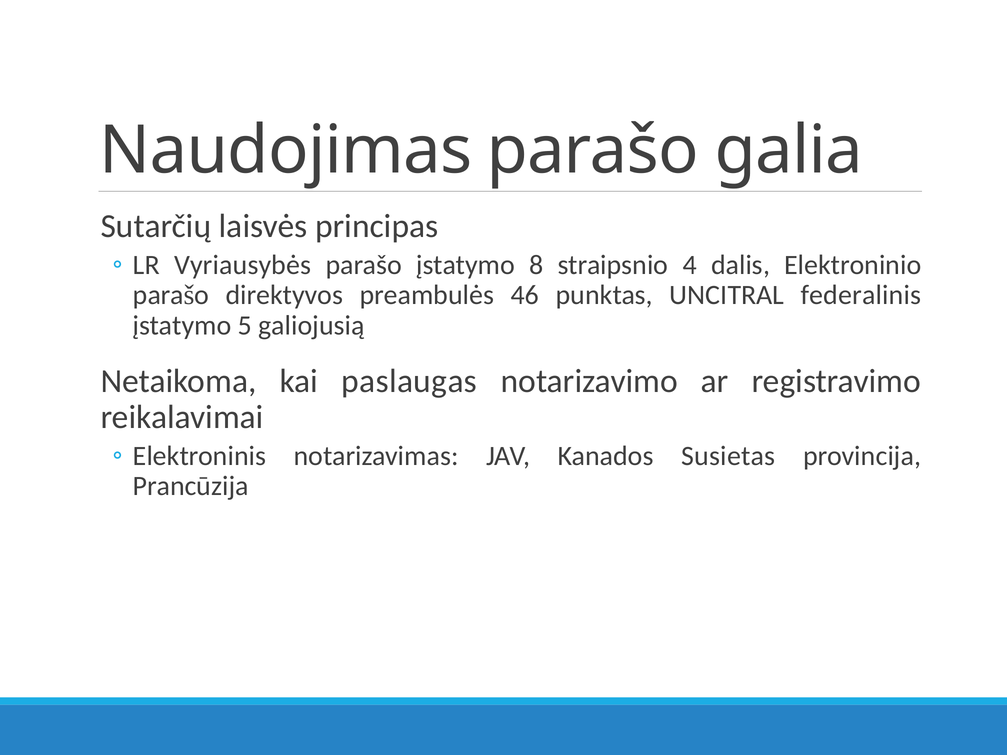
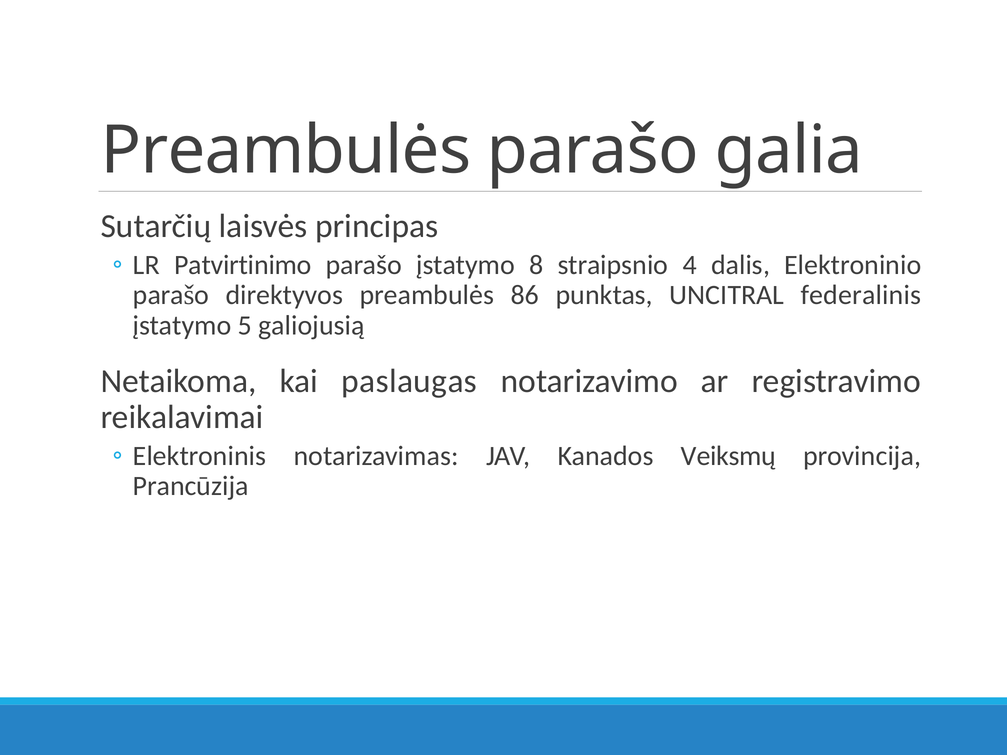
Naudojimas at (286, 150): Naudojimas -> Preambulės
Vyriausybės: Vyriausybės -> Patvirtinimo
46: 46 -> 86
Susietas: Susietas -> Veiksmų
